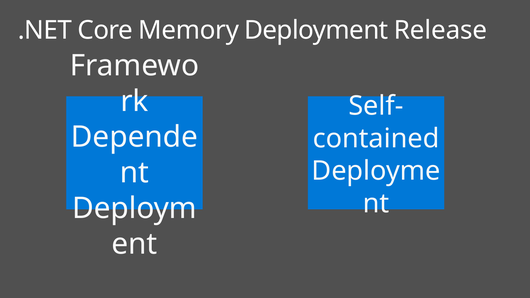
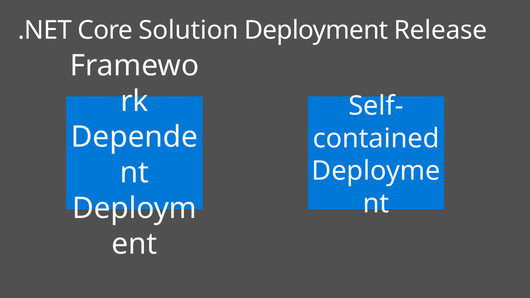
Memory: Memory -> Solution
